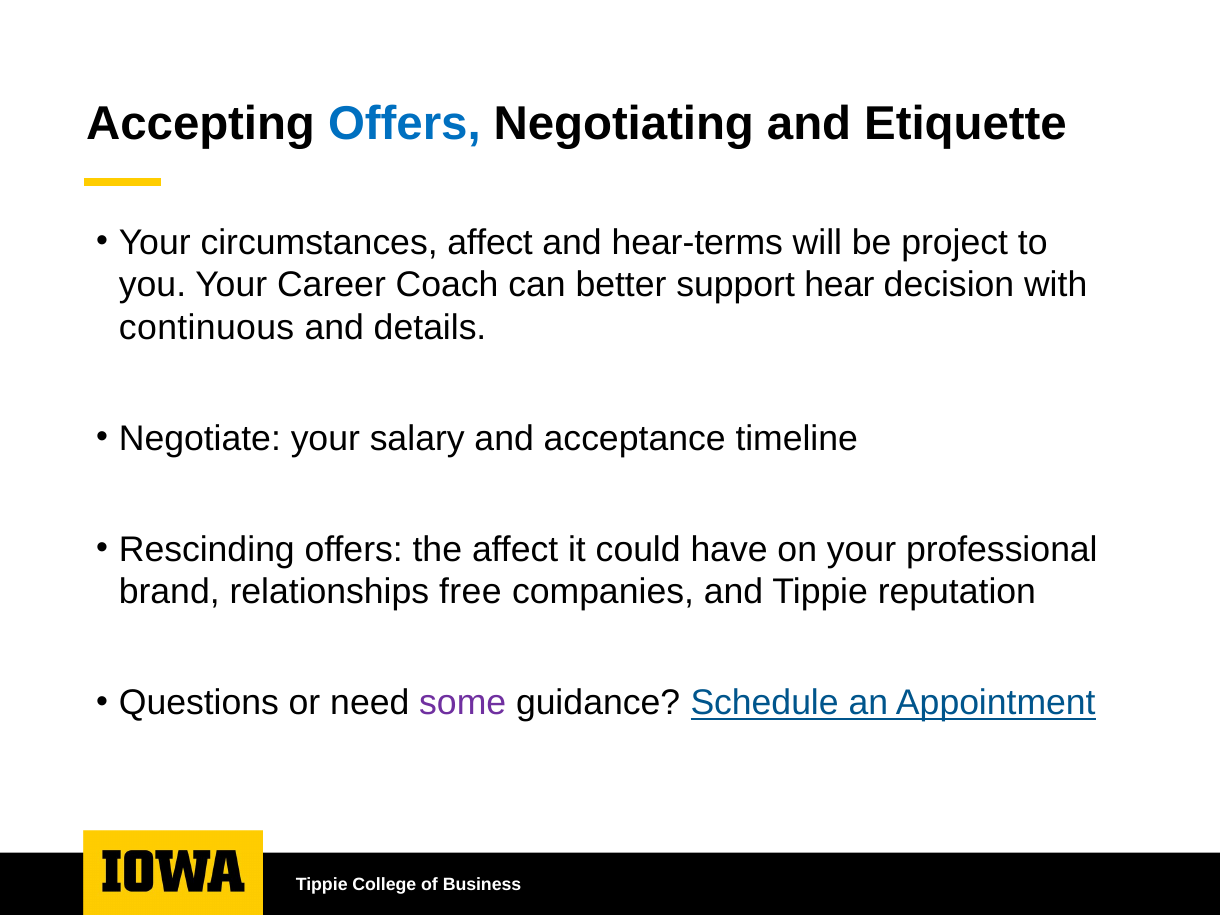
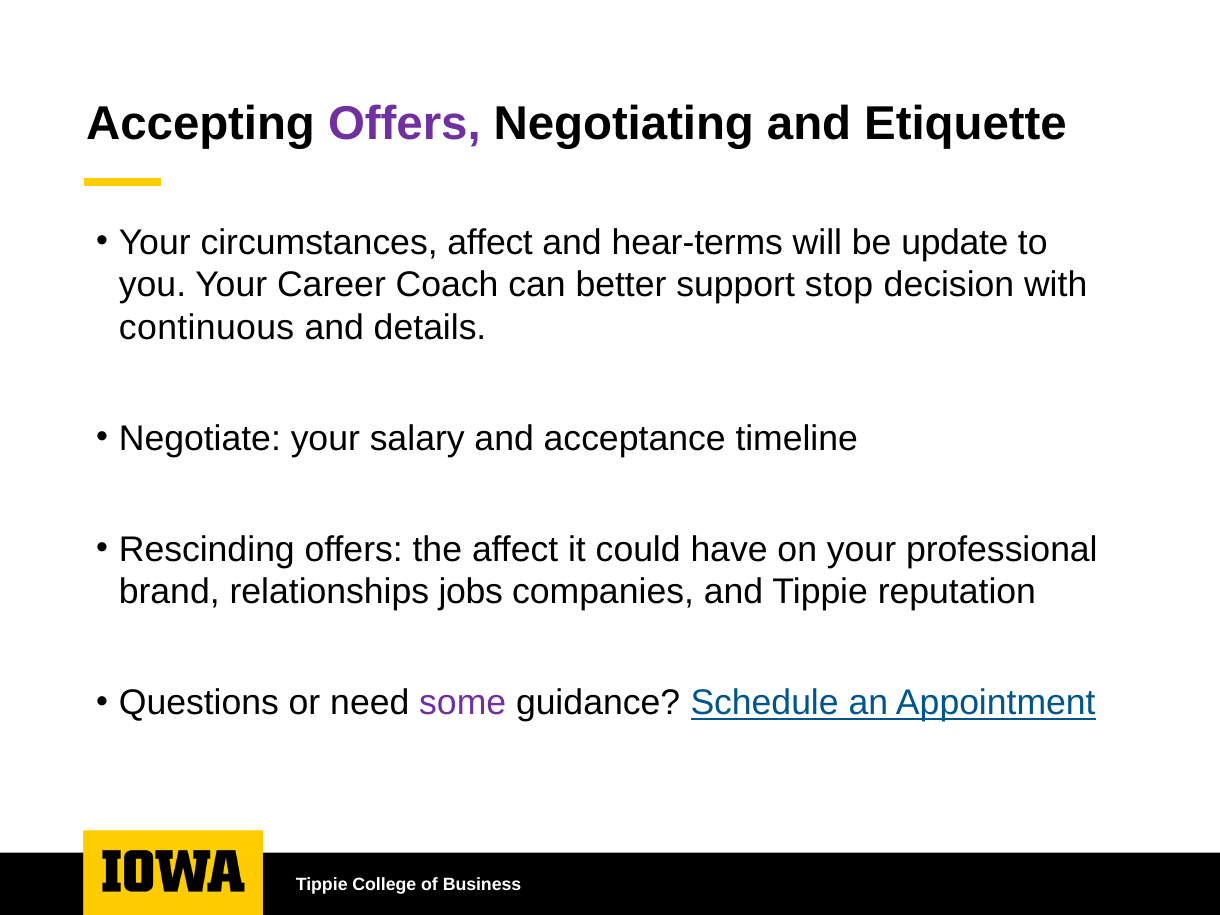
Offers at (404, 124) colour: blue -> purple
project: project -> update
hear: hear -> stop
free: free -> jobs
